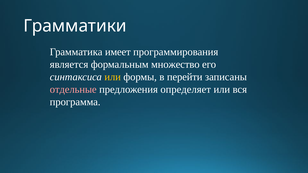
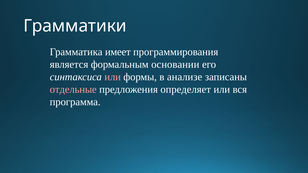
множество: множество -> основании
или at (113, 77) colour: yellow -> pink
перейти: перейти -> анализе
